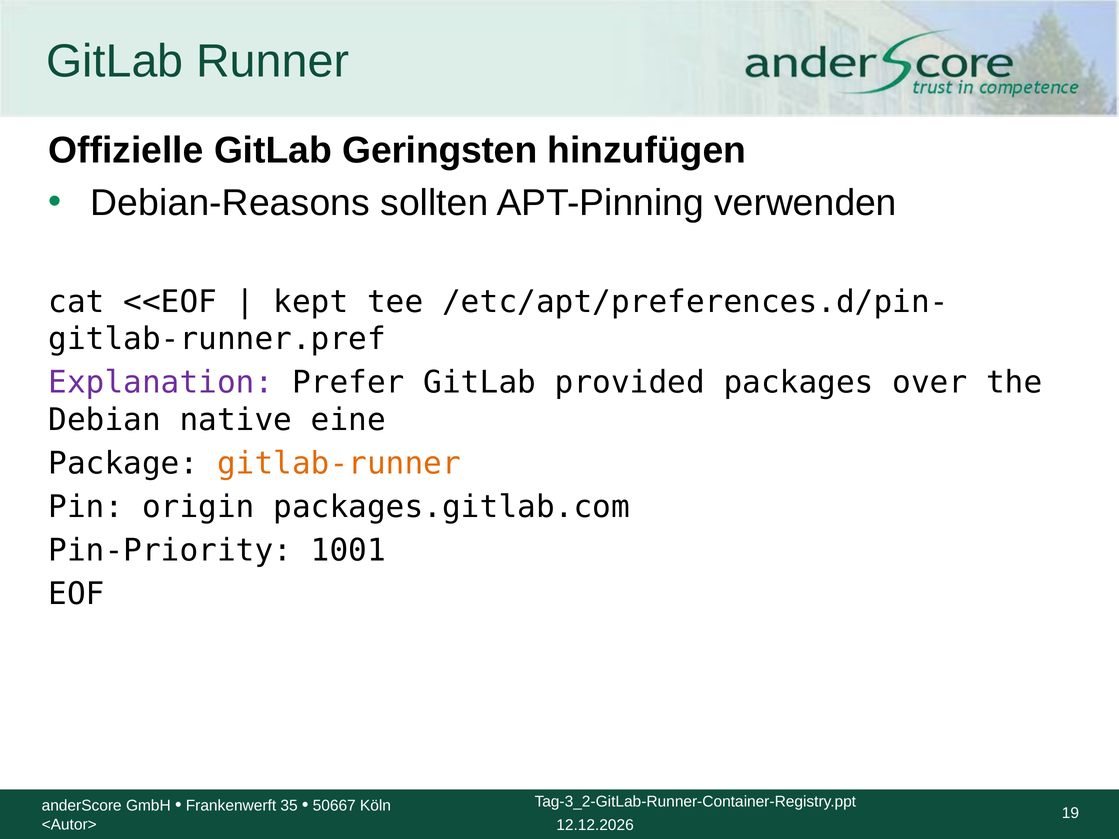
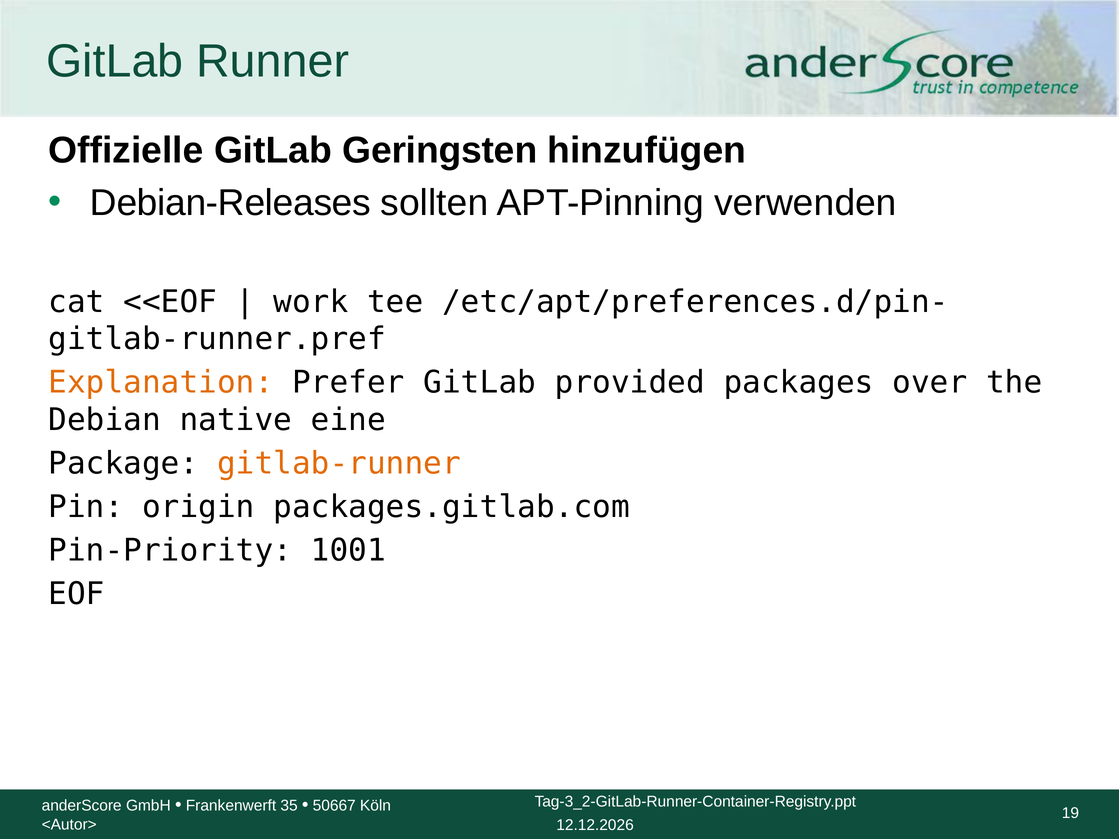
Debian-Reasons: Debian-Reasons -> Debian-Releases
kept: kept -> work
Explanation colour: purple -> orange
